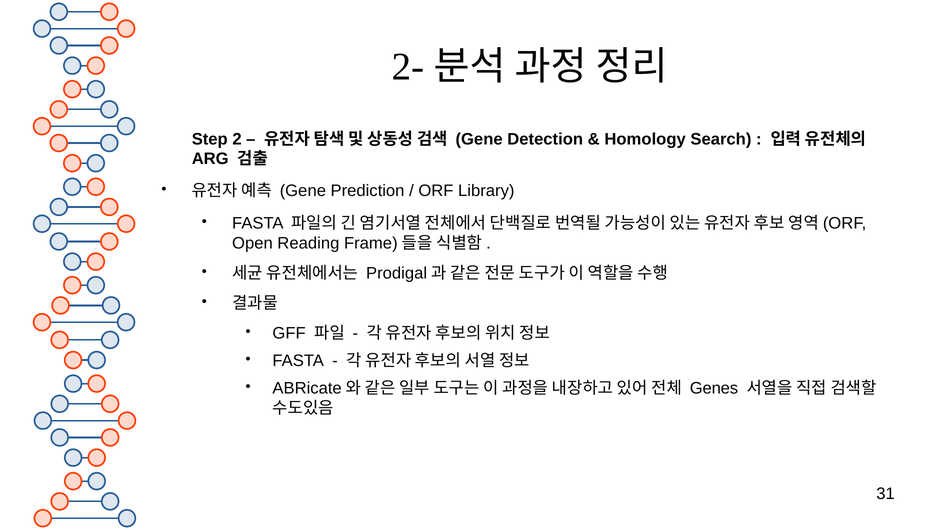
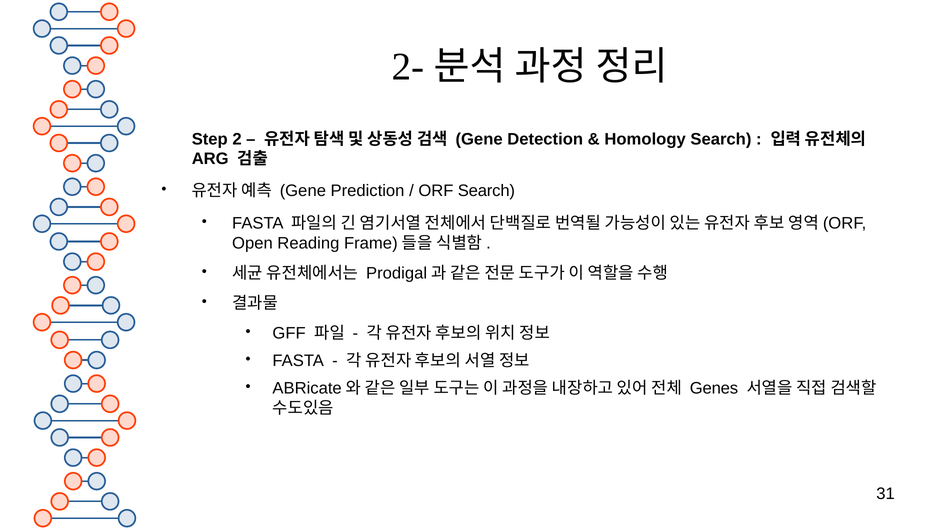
ORF Library: Library -> Search
